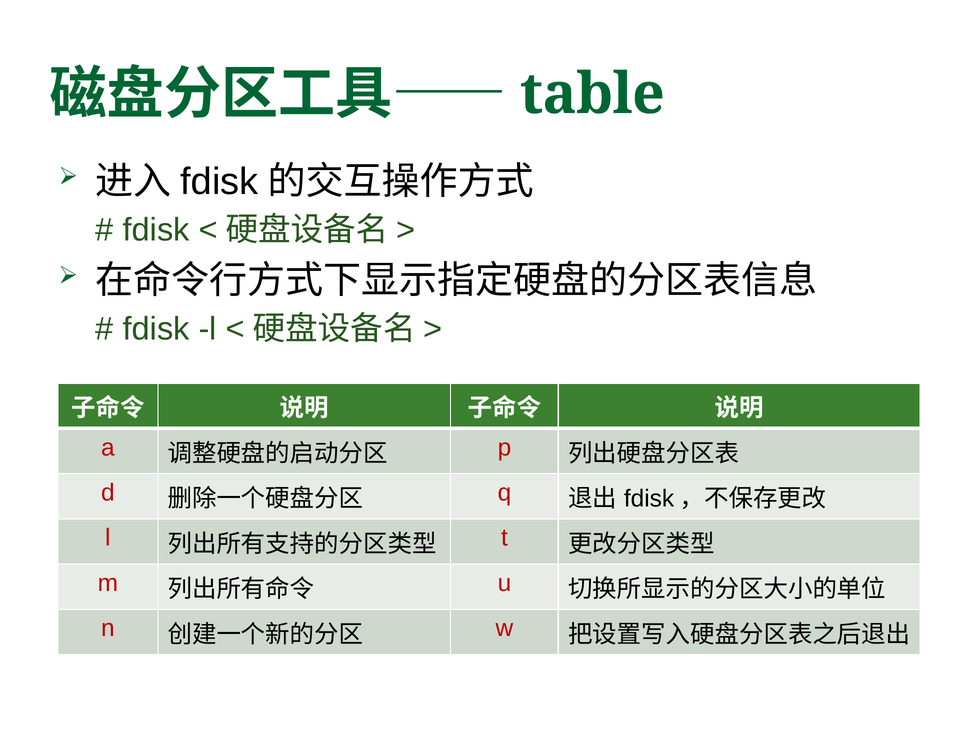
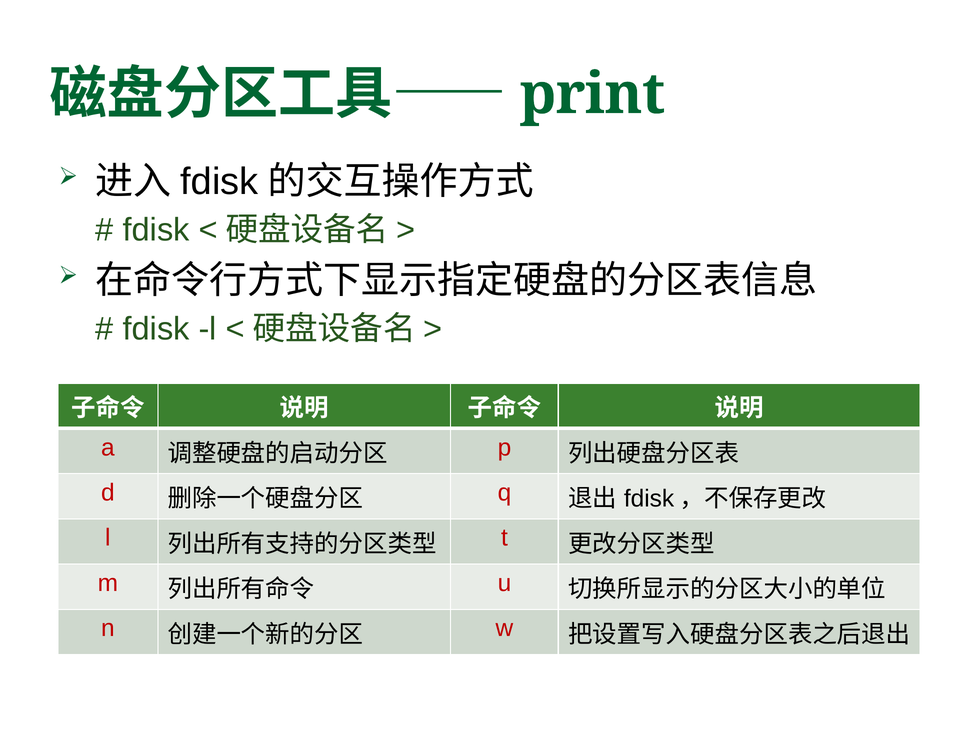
table: table -> print
